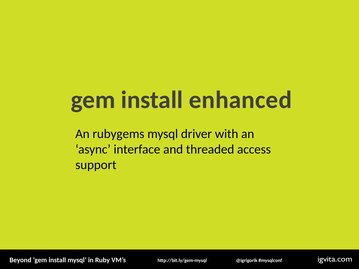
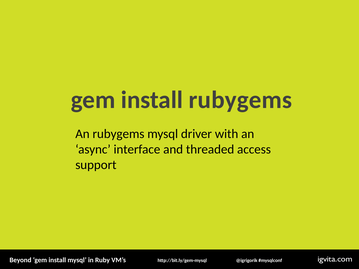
install enhanced: enhanced -> rubygems
